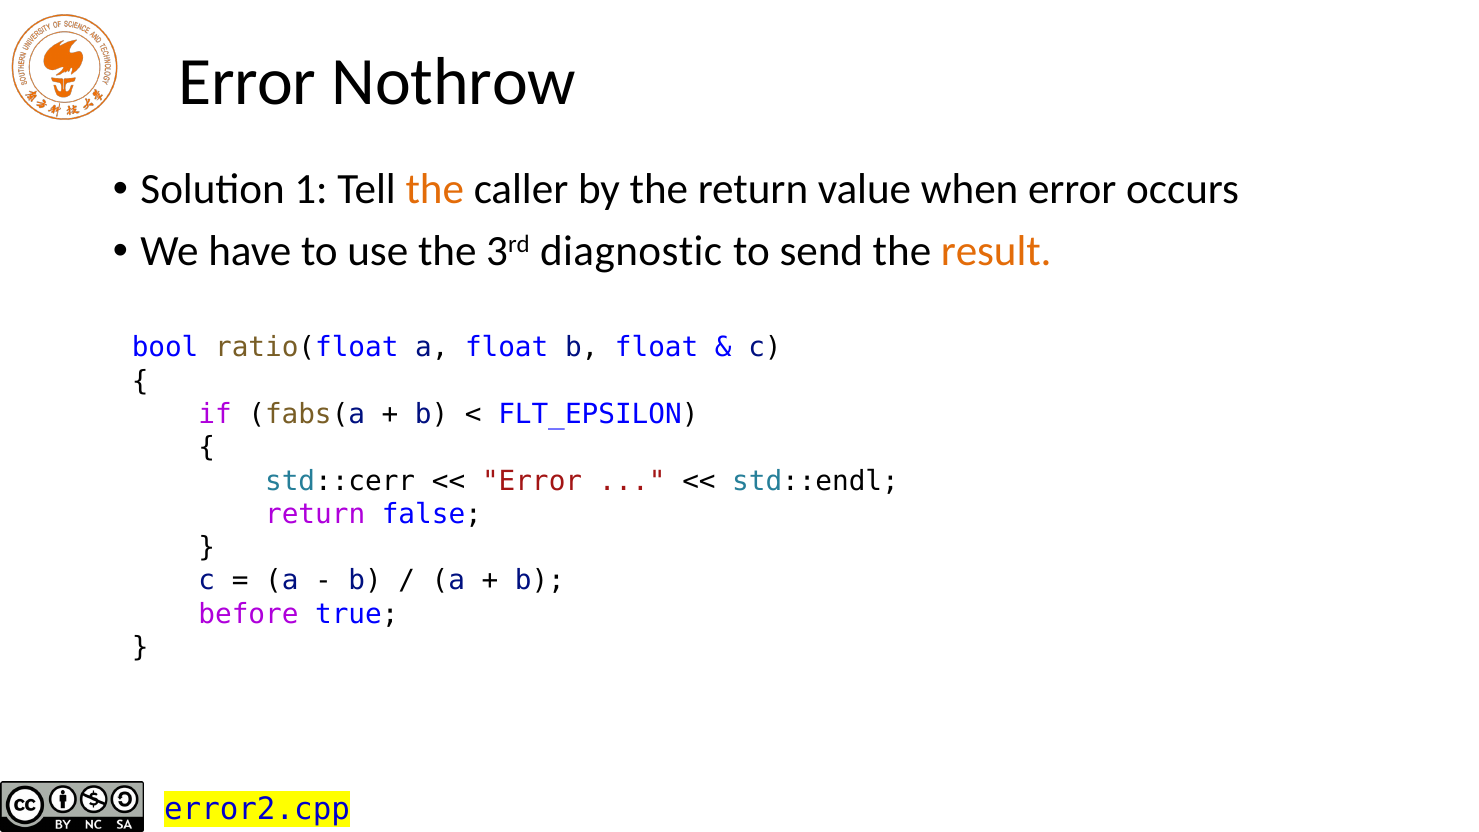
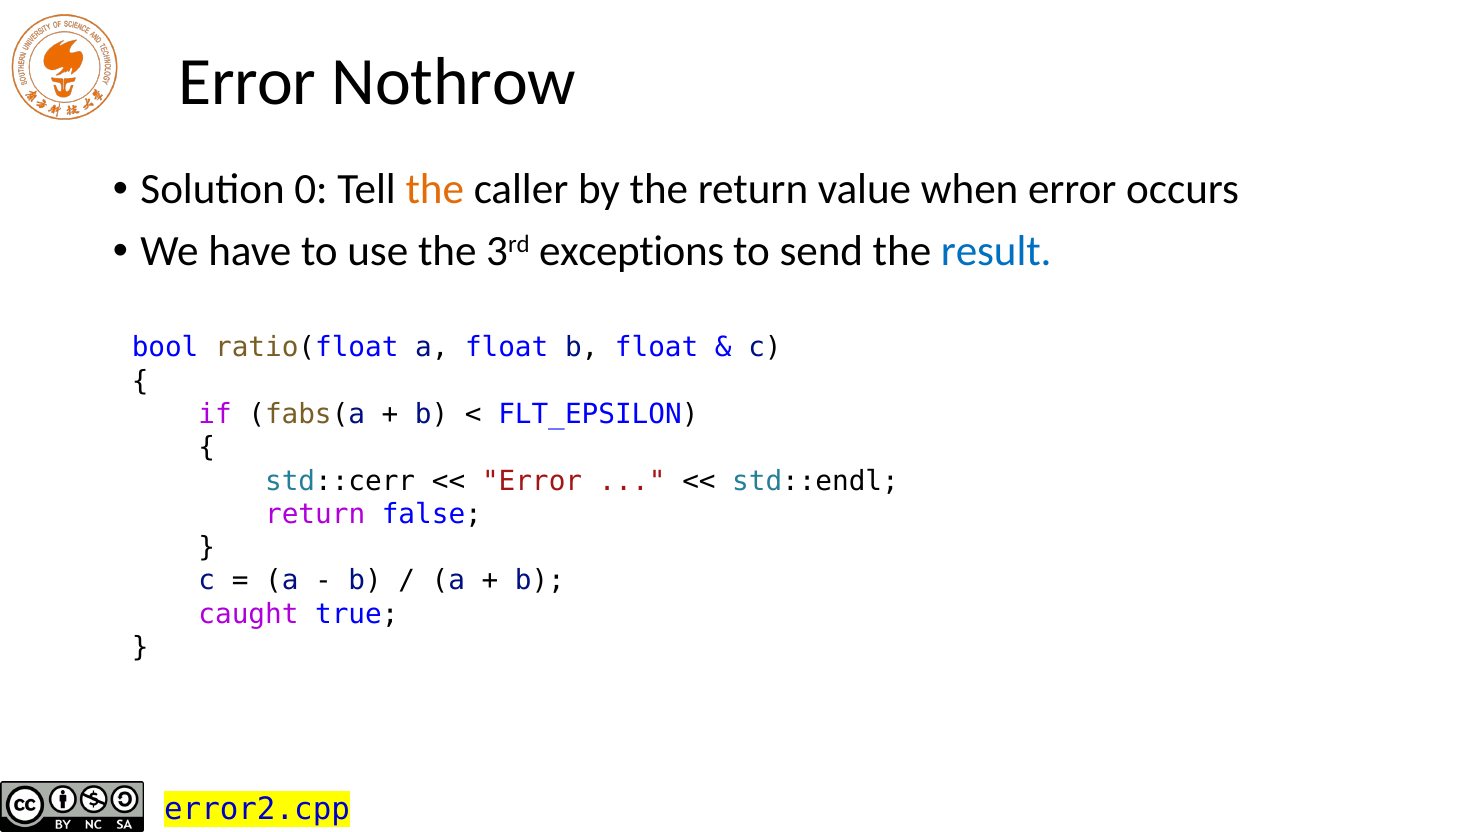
1: 1 -> 0
diagnostic: diagnostic -> exceptions
result colour: orange -> blue
before: before -> caught
